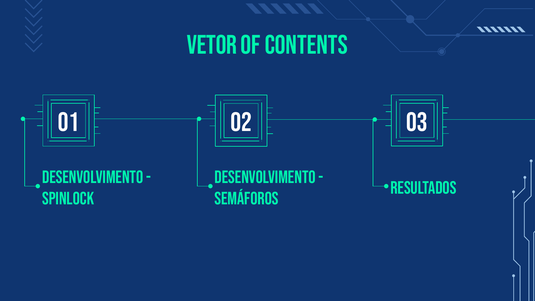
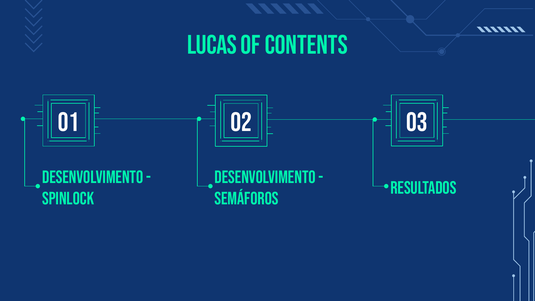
VETOR: VETOR -> LUCAS
